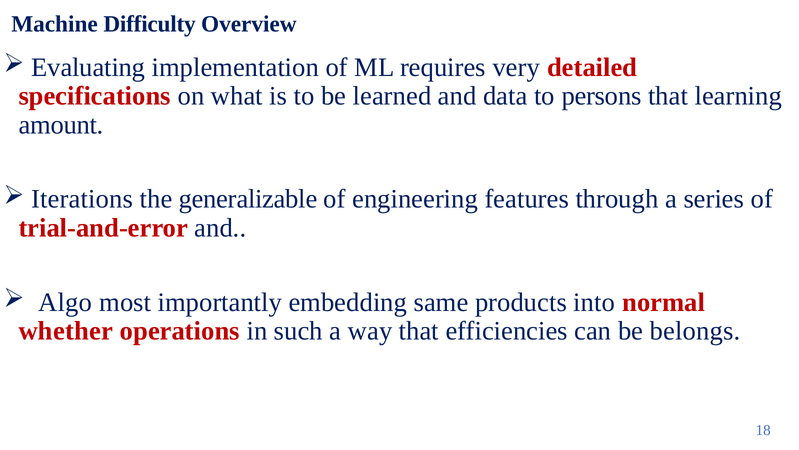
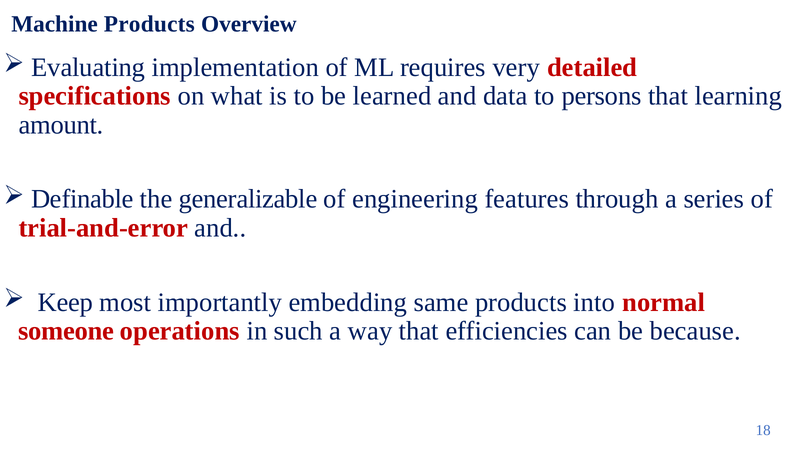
Machine Difficulty: Difficulty -> Products
Iterations: Iterations -> Definable
Algo: Algo -> Keep
whether: whether -> someone
belongs: belongs -> because
